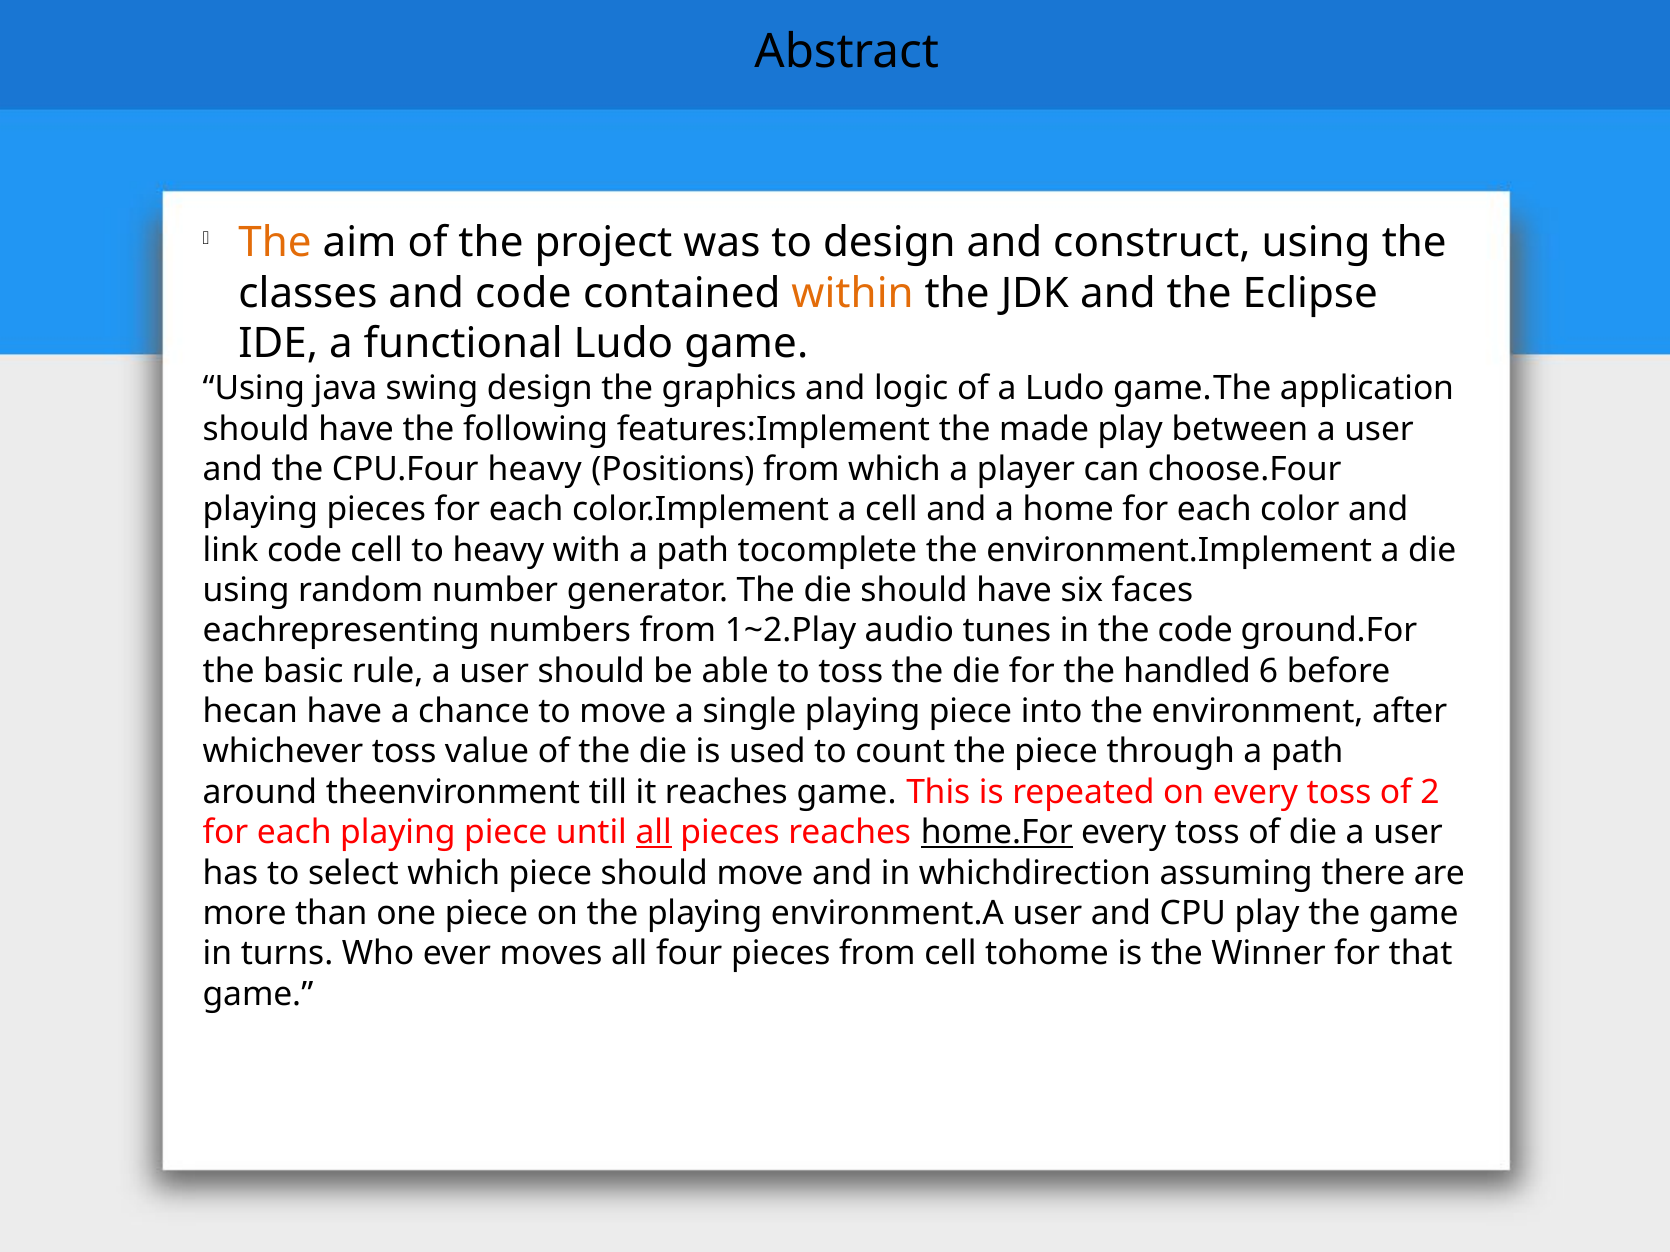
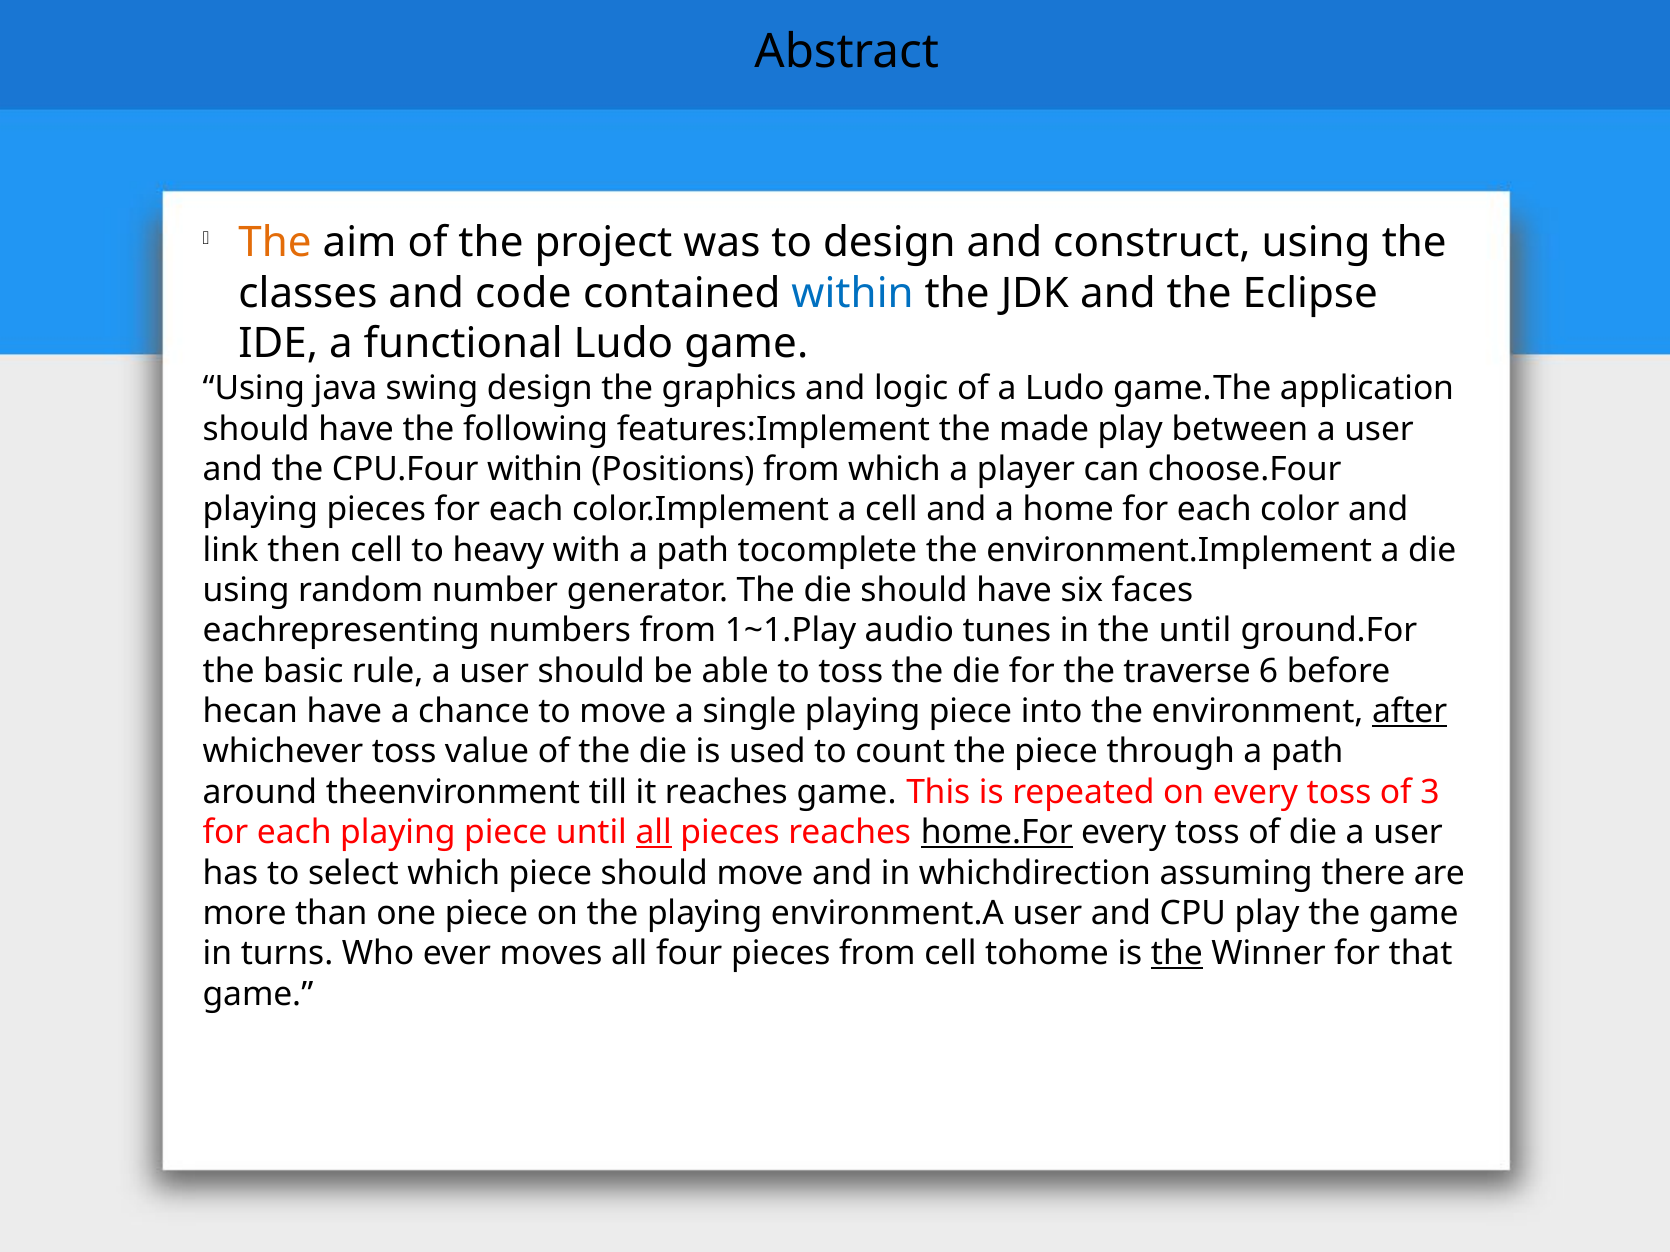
within at (853, 293) colour: orange -> blue
CPU.Four heavy: heavy -> within
link code: code -> then
1~2.Play: 1~2.Play -> 1~1.Play
the code: code -> until
handled: handled -> traverse
after underline: none -> present
2: 2 -> 3
the at (1177, 954) underline: none -> present
